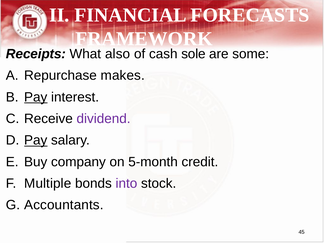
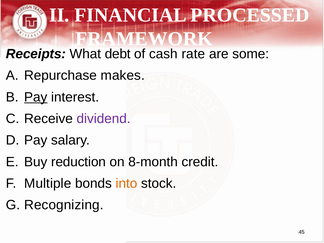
FORECASTS: FORECASTS -> PROCESSED
also: also -> debt
sole: sole -> rate
Pay at (36, 140) underline: present -> none
company: company -> reduction
5-month: 5-month -> 8-month
into colour: purple -> orange
Accountants: Accountants -> Recognizing
